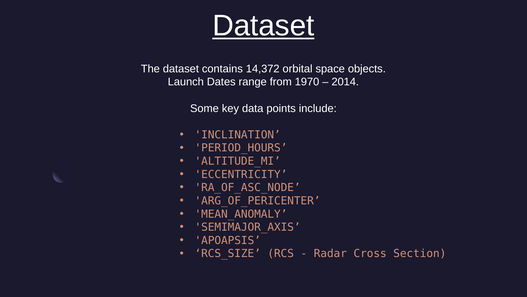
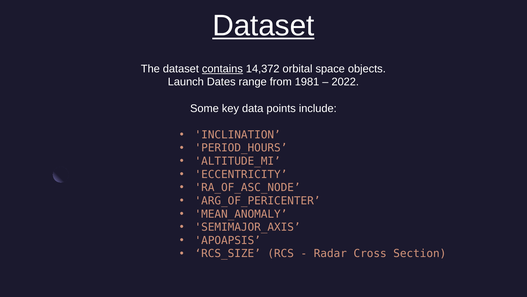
contains underline: none -> present
1970: 1970 -> 1981
2014: 2014 -> 2022
